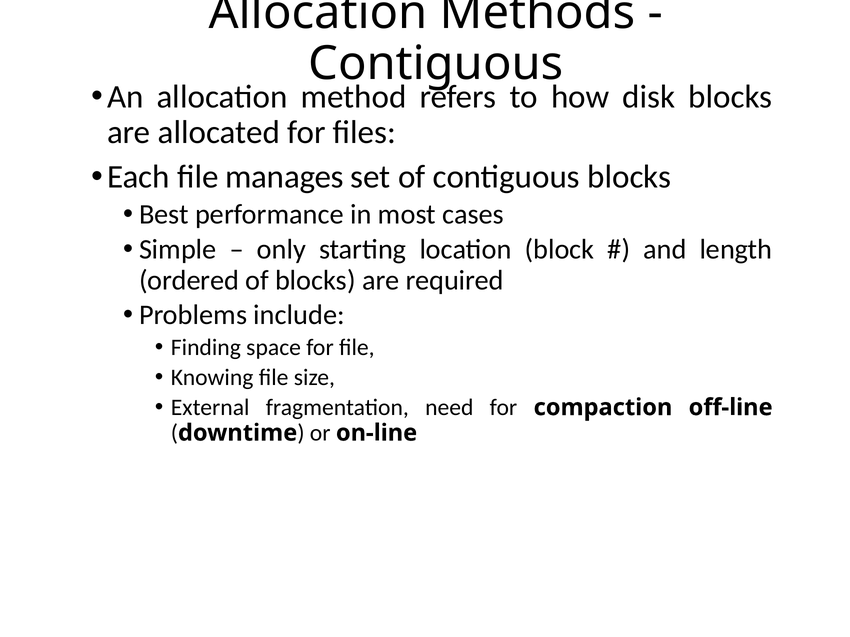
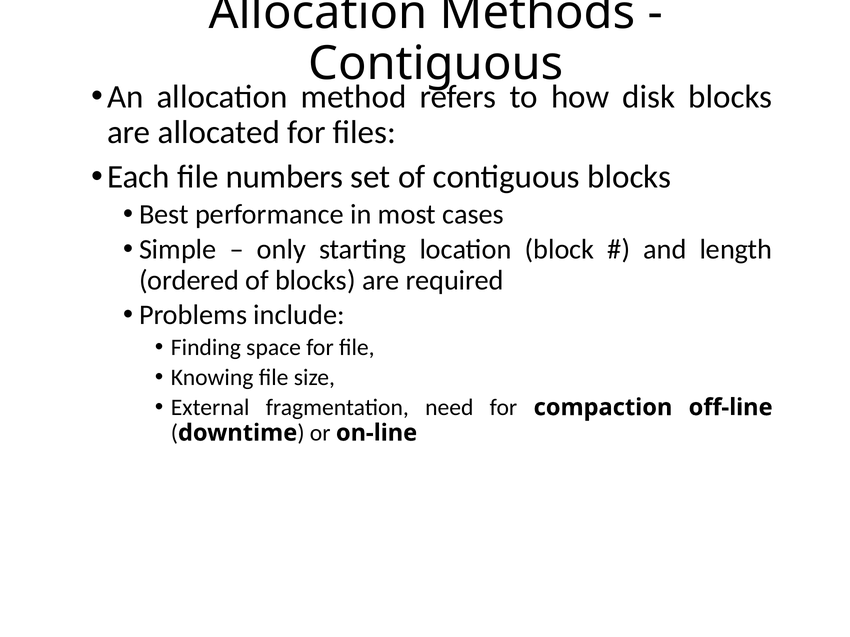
manages: manages -> numbers
